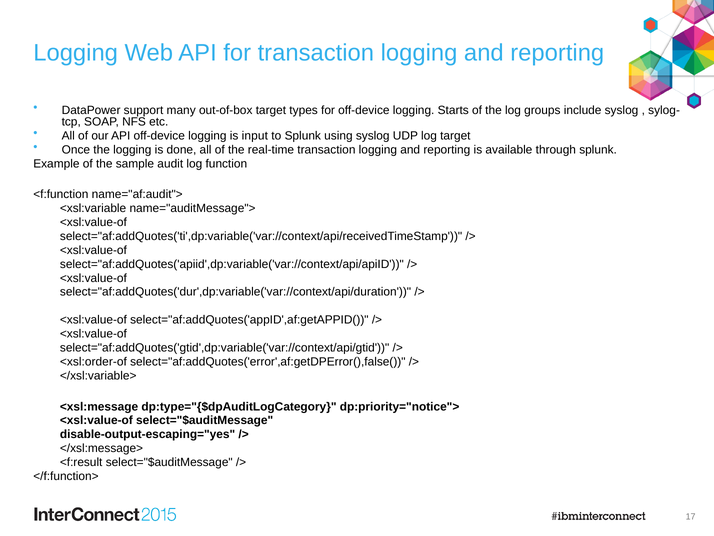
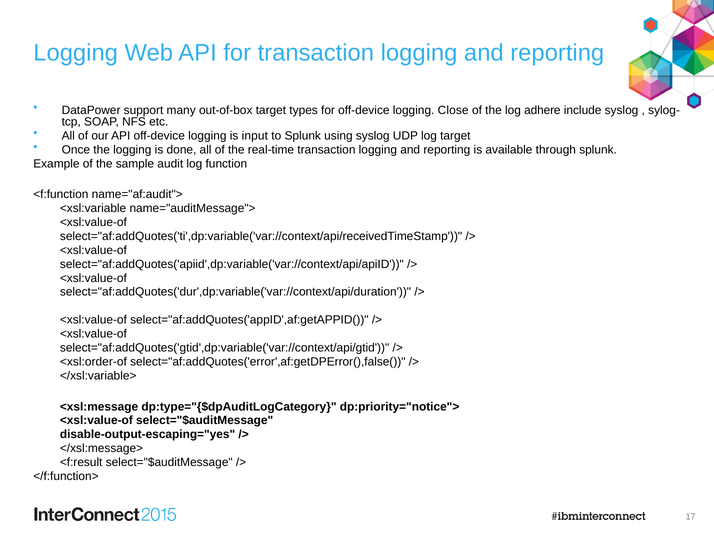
Starts: Starts -> Close
groups: groups -> adhere
